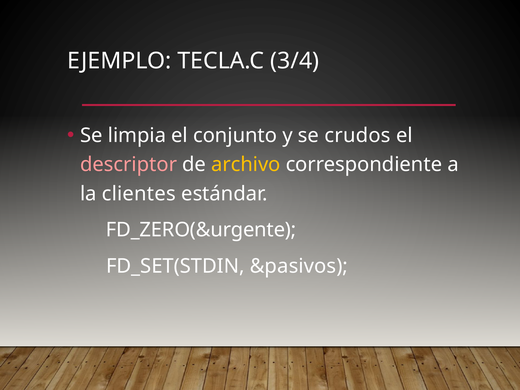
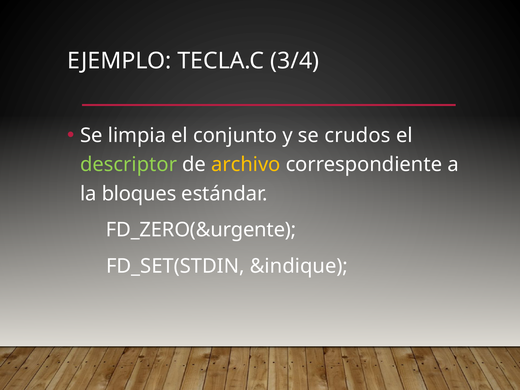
descriptor colour: pink -> light green
clientes: clientes -> bloques
&pasivos: &pasivos -> &indique
